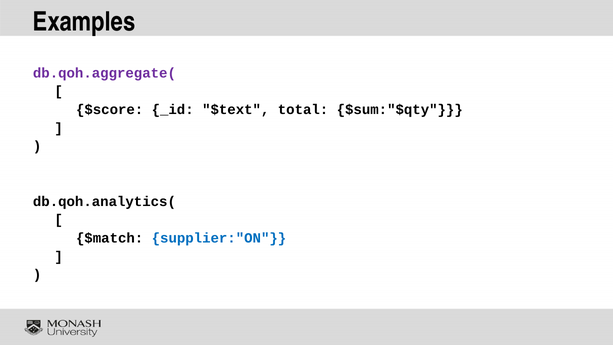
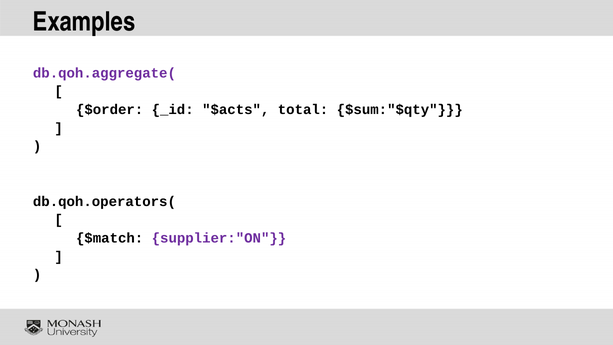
$score: $score -> $order
$text: $text -> $acts
db.qoh.analytics(: db.qoh.analytics( -> db.qoh.operators(
supplier:"ON colour: blue -> purple
